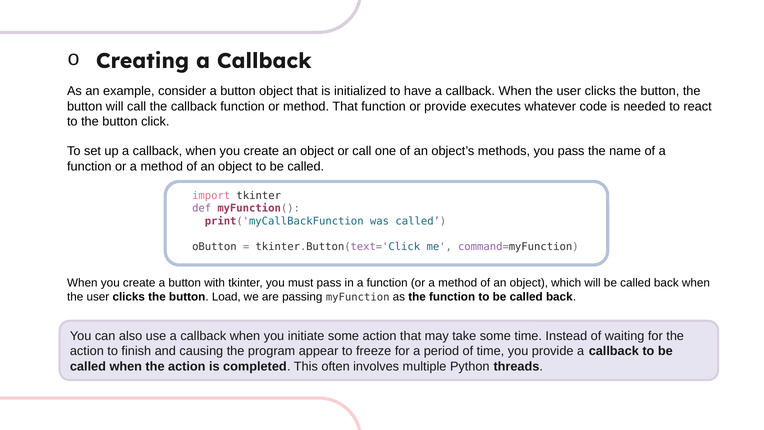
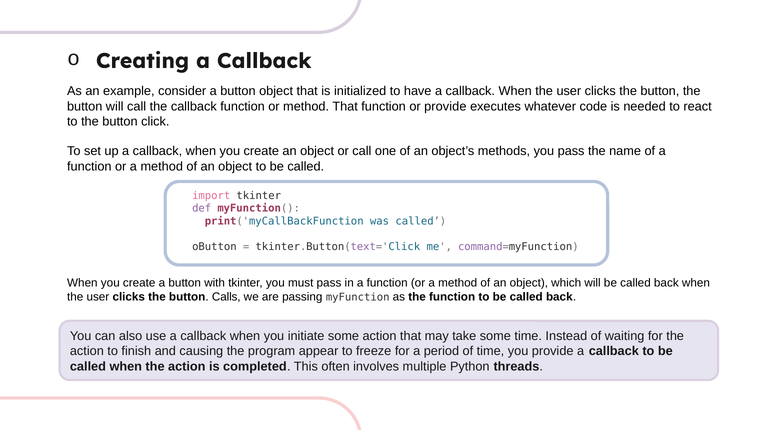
Load: Load -> Calls
